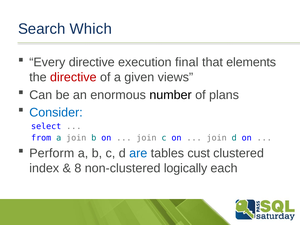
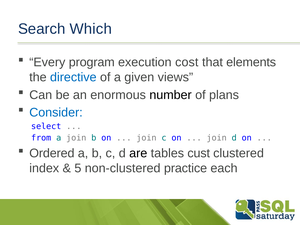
Every directive: directive -> program
final: final -> cost
directive at (73, 77) colour: red -> blue
Perform: Perform -> Ordered
are colour: blue -> black
8: 8 -> 5
logically: logically -> practice
